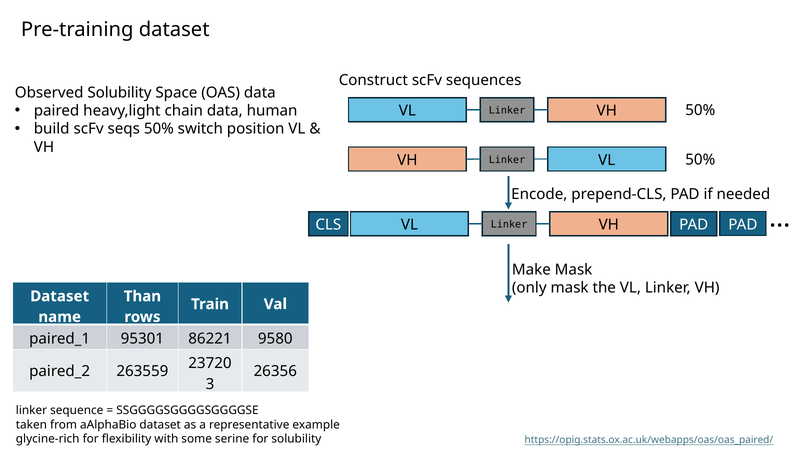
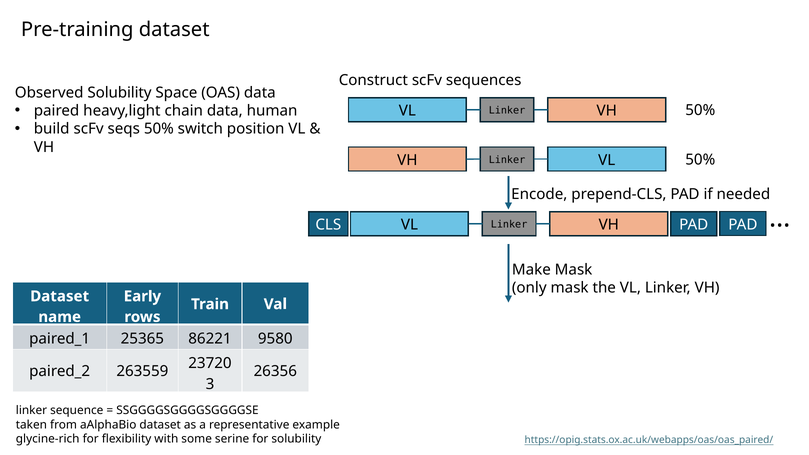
Than: Than -> Early
95301: 95301 -> 25365
